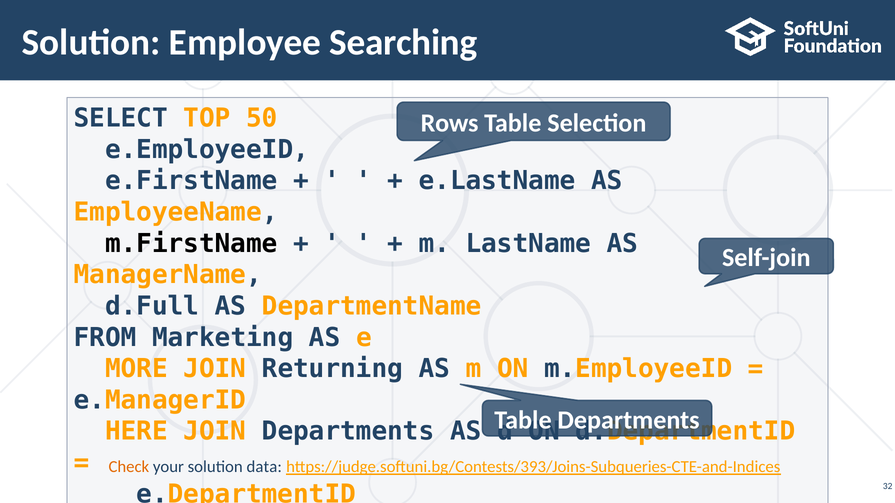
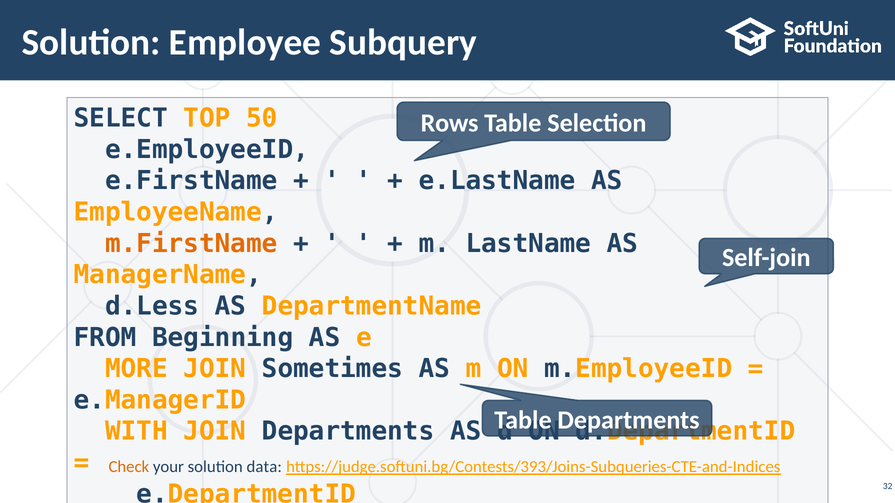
Searching: Searching -> Subquery
m.FirstName colour: black -> orange
d.Full: d.Full -> d.Less
Marketing: Marketing -> Beginning
Returning: Returning -> Sometimes
HERE: HERE -> WITH
